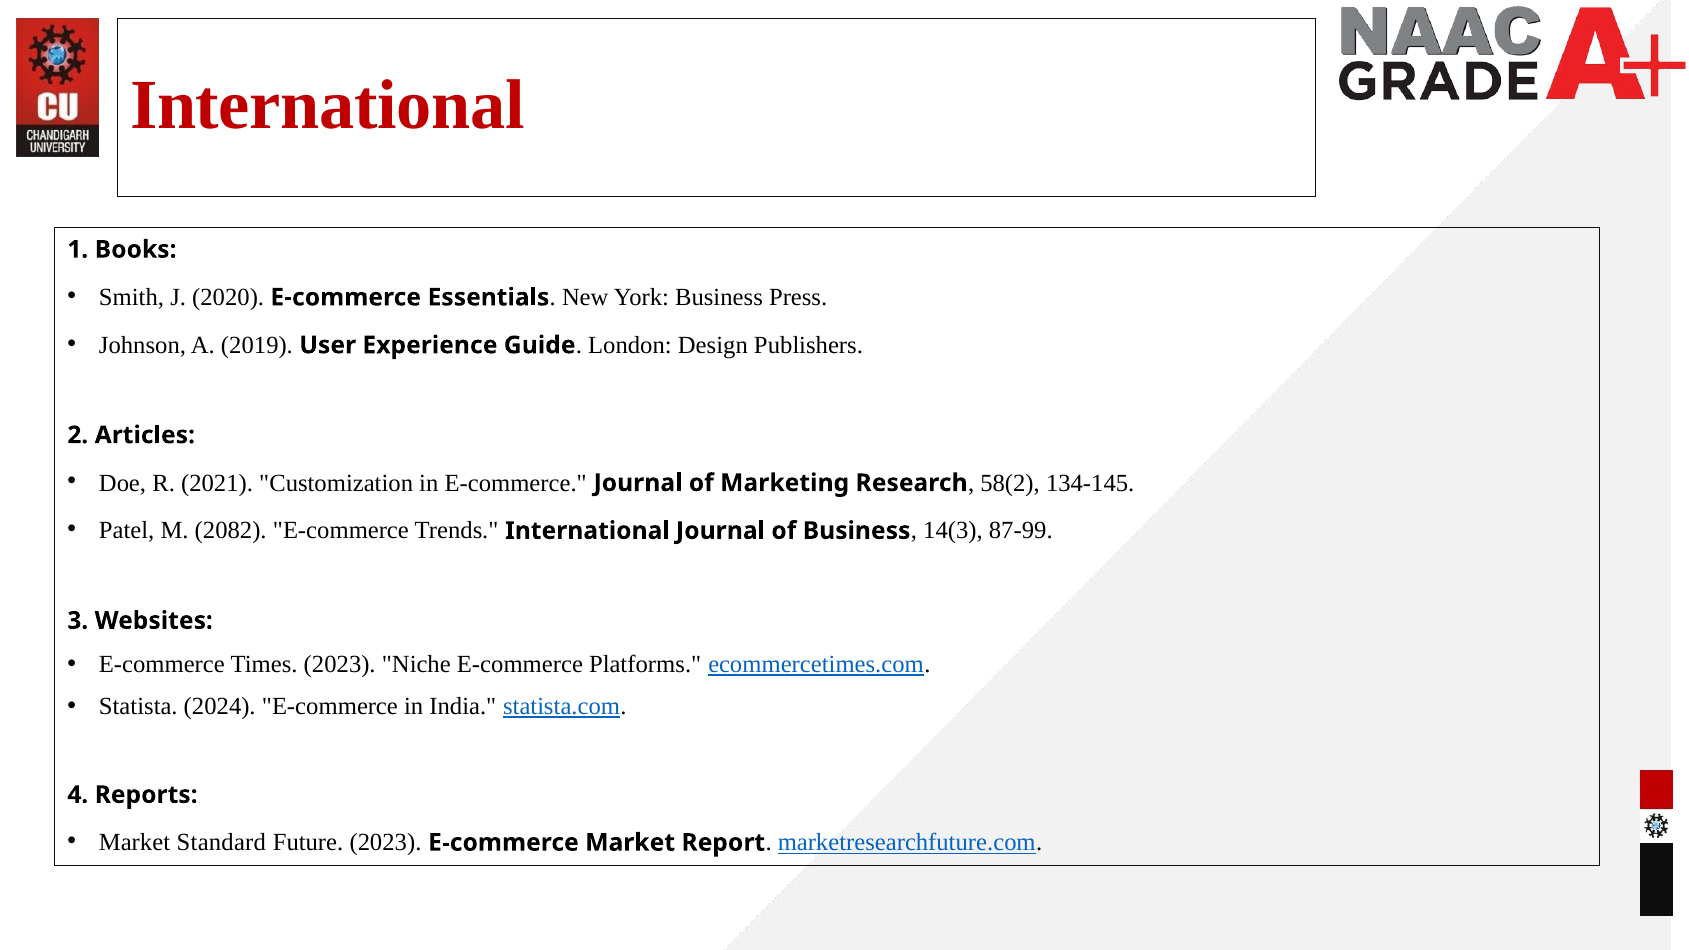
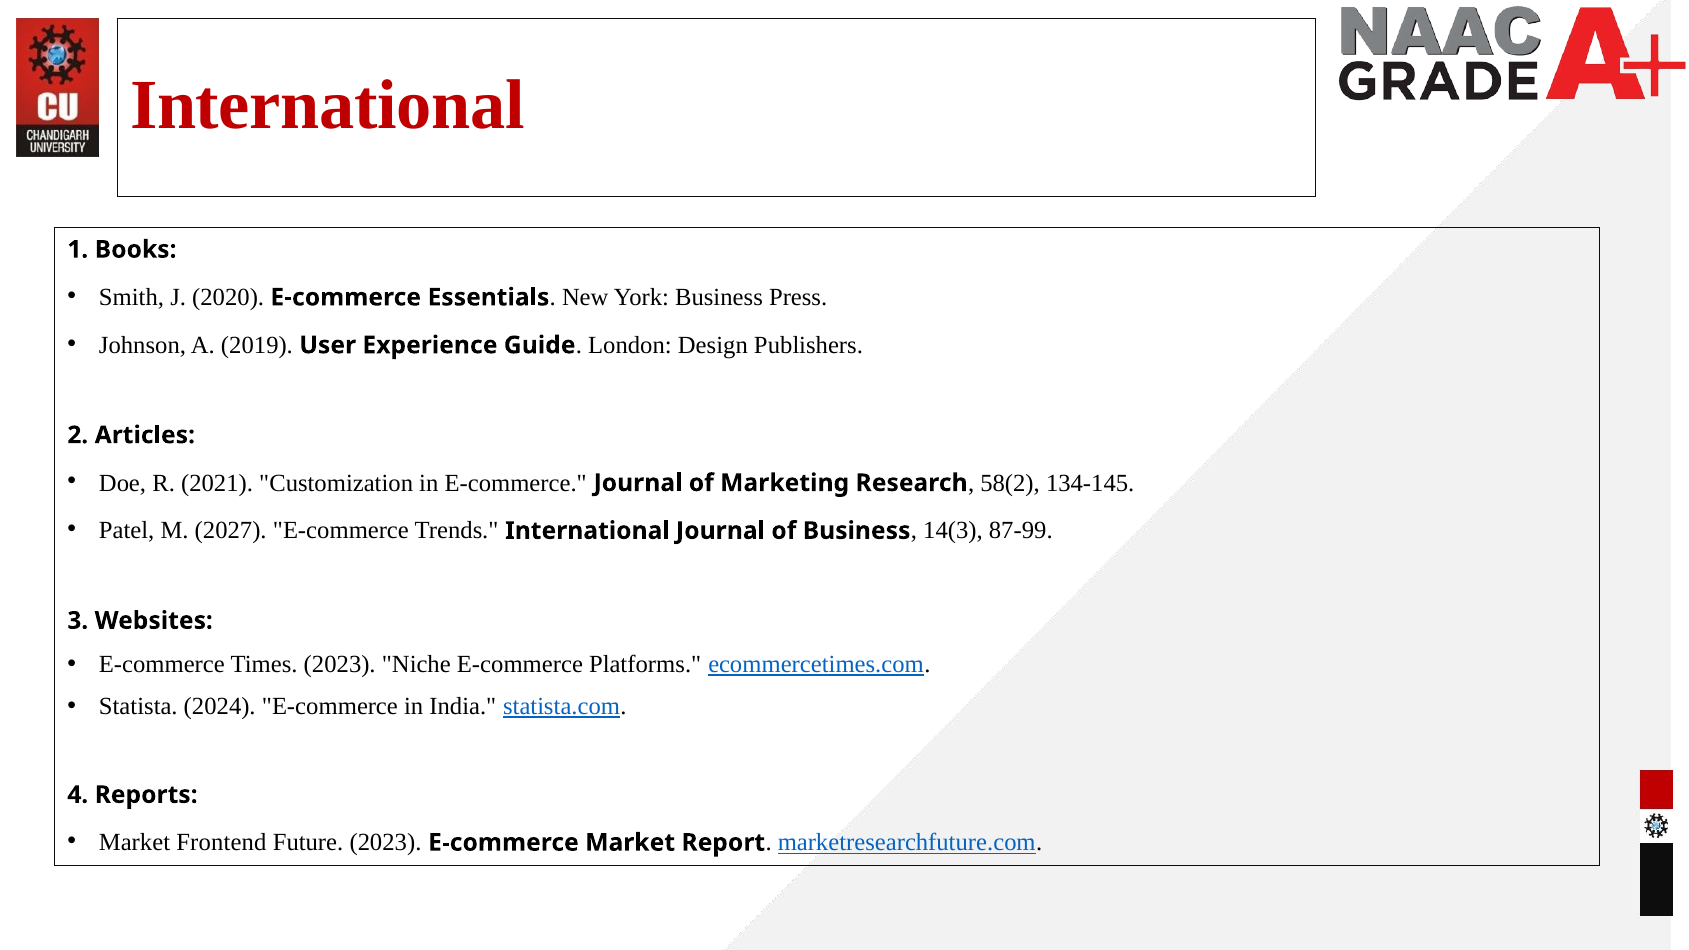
2082: 2082 -> 2027
Standard: Standard -> Frontend
